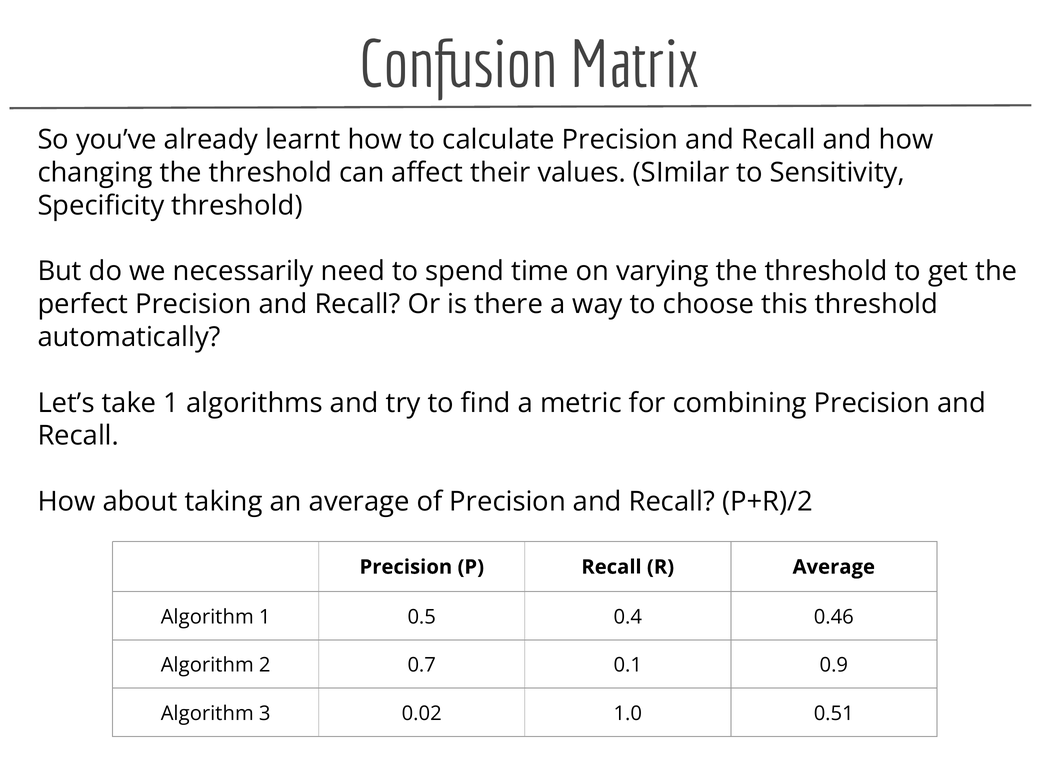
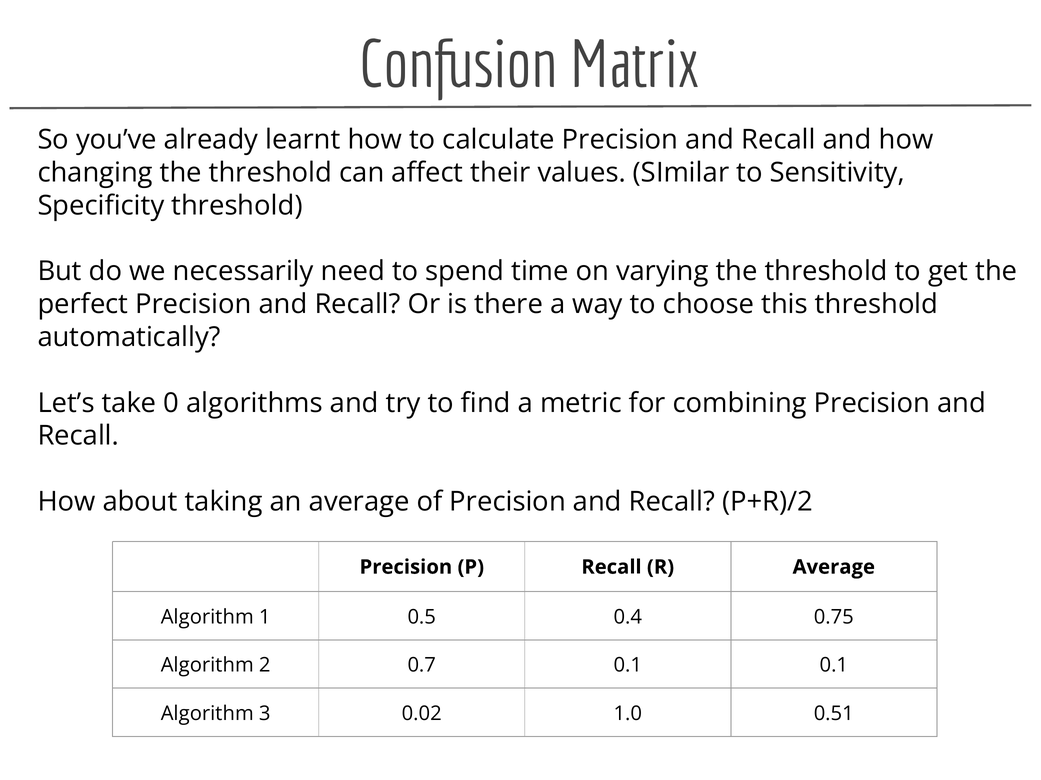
take 1: 1 -> 0
0.46: 0.46 -> 0.75
0.1 0.9: 0.9 -> 0.1
